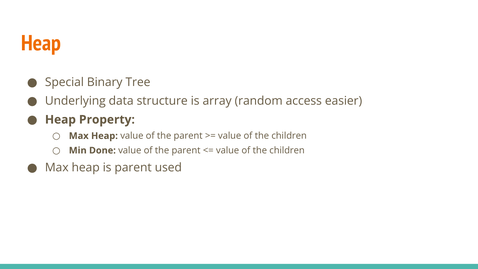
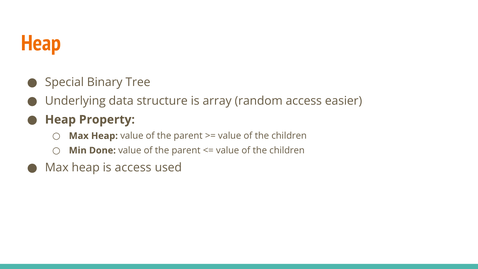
is parent: parent -> access
